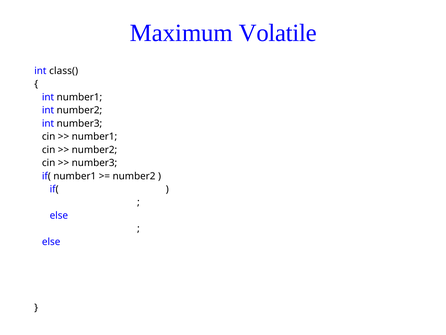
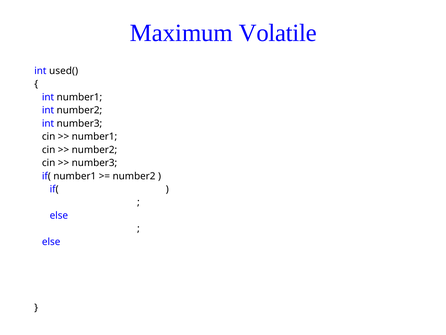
class(: class( -> used(
